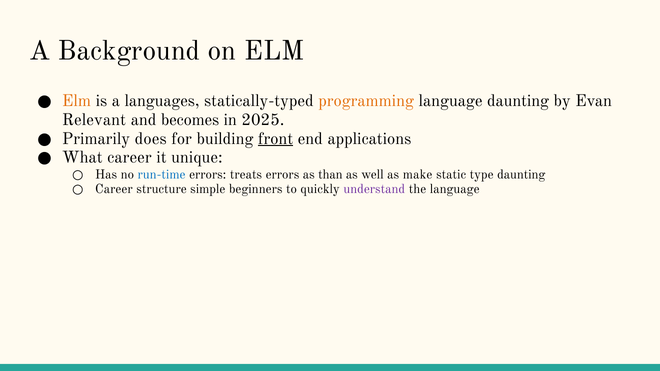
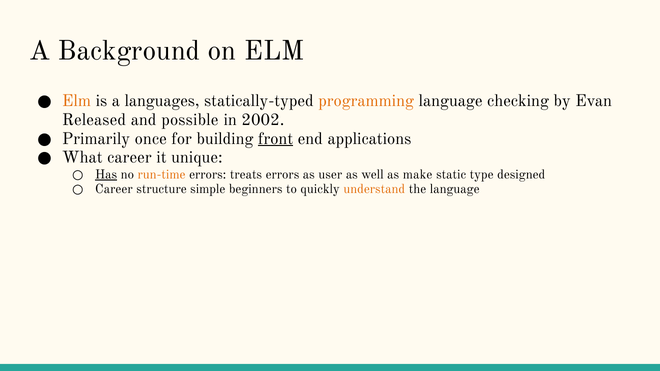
language daunting: daunting -> checking
Relevant: Relevant -> Released
becomes: becomes -> possible
2025: 2025 -> 2002
does: does -> once
Has underline: none -> present
run-time colour: blue -> orange
than: than -> user
type daunting: daunting -> designed
understand colour: purple -> orange
